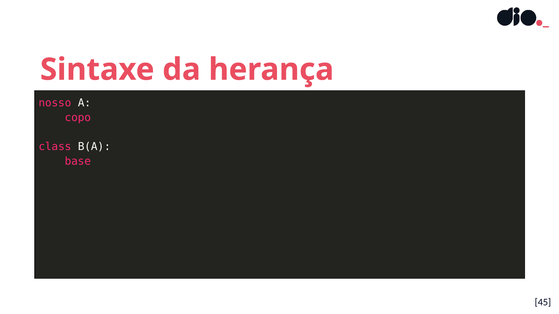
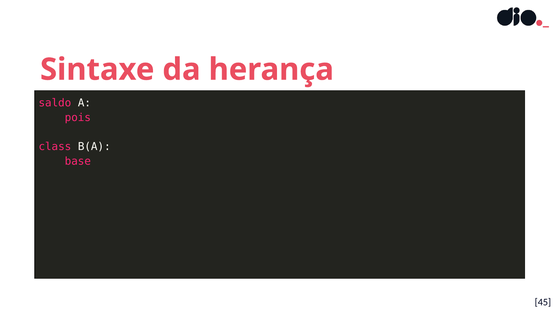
nosso: nosso -> saldo
copo: copo -> pois
